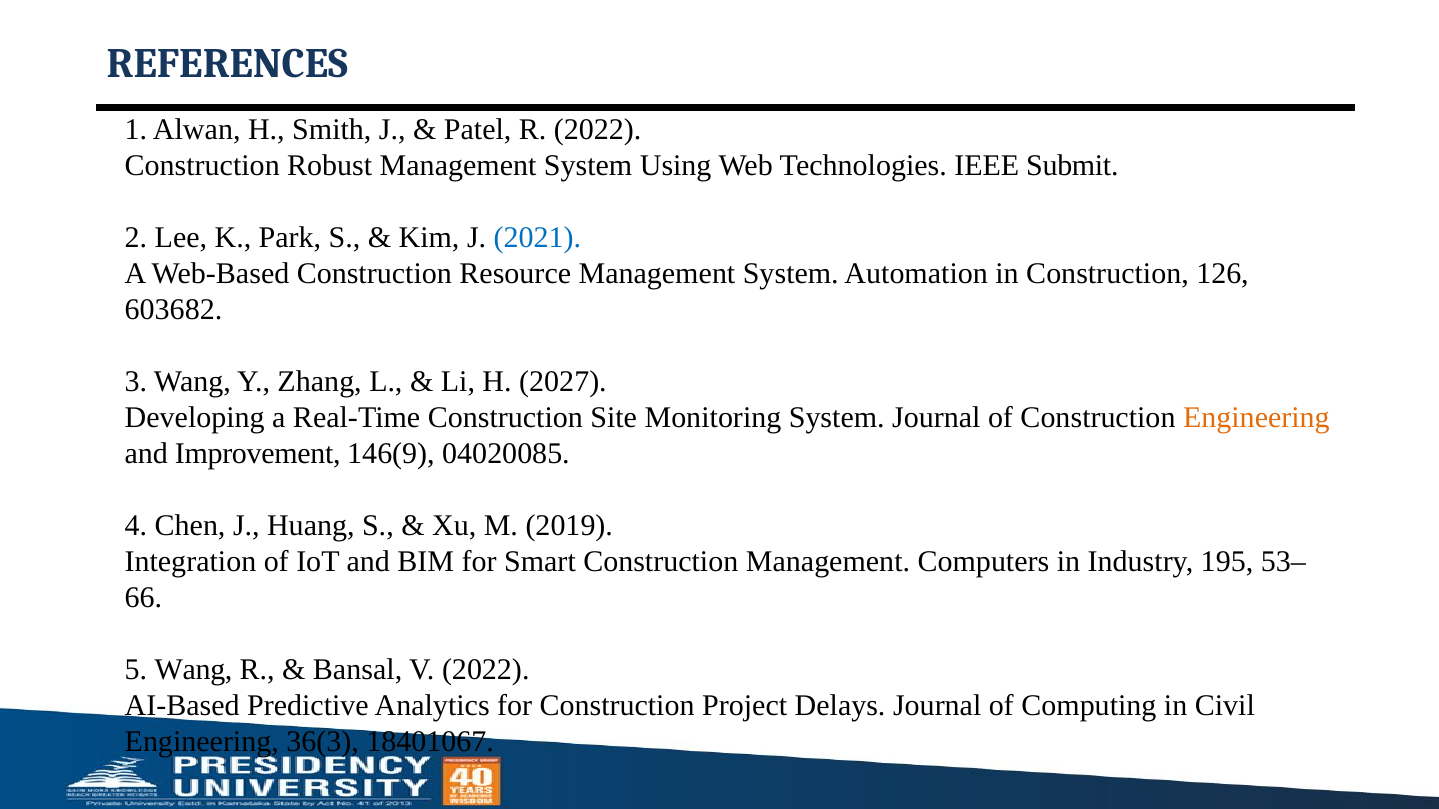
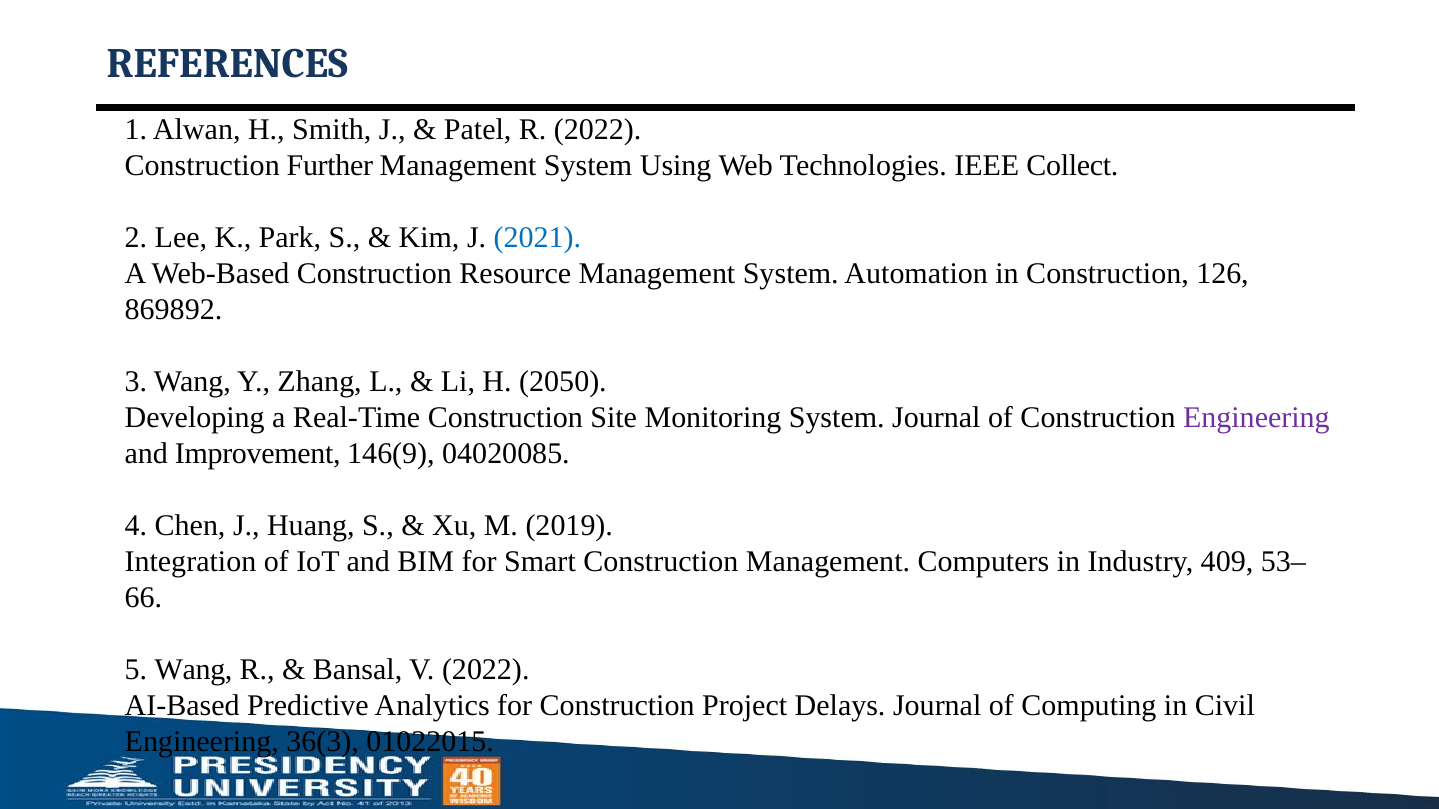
Robust: Robust -> Further
Submit: Submit -> Collect
603682: 603682 -> 869892
2027: 2027 -> 2050
Engineering at (1256, 418) colour: orange -> purple
195: 195 -> 409
18401067: 18401067 -> 01022015
